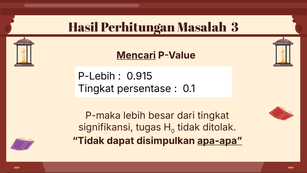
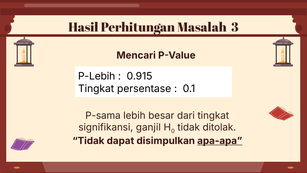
Mencari underline: present -> none
P-maka: P-maka -> P-sama
tugas: tugas -> ganjil
